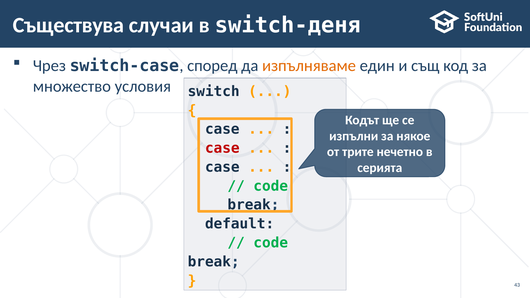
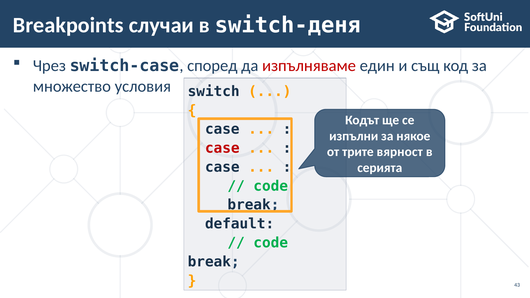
Съществува: Съществува -> Breakpoints
изпълняваме colour: orange -> red
нечетно: нечетно -> вярност
